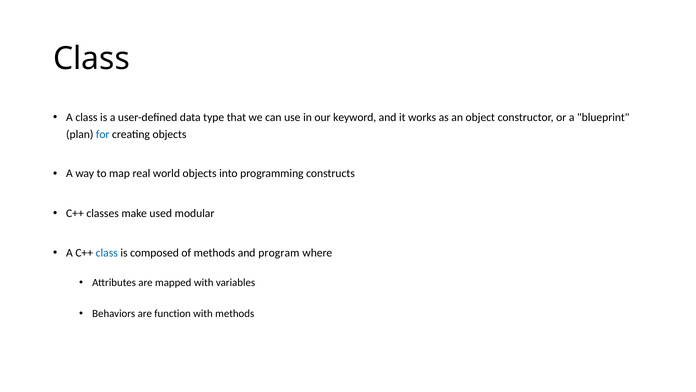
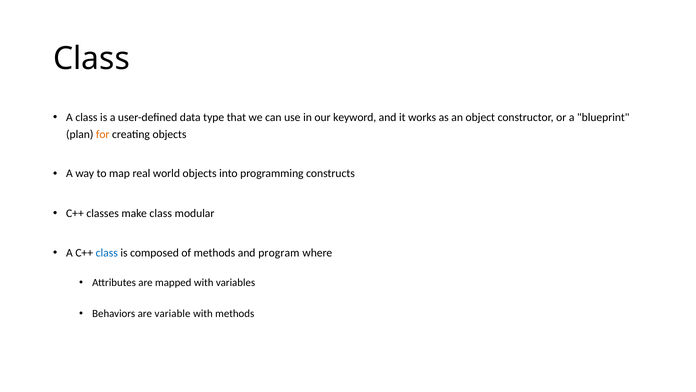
for colour: blue -> orange
make used: used -> class
function: function -> variable
